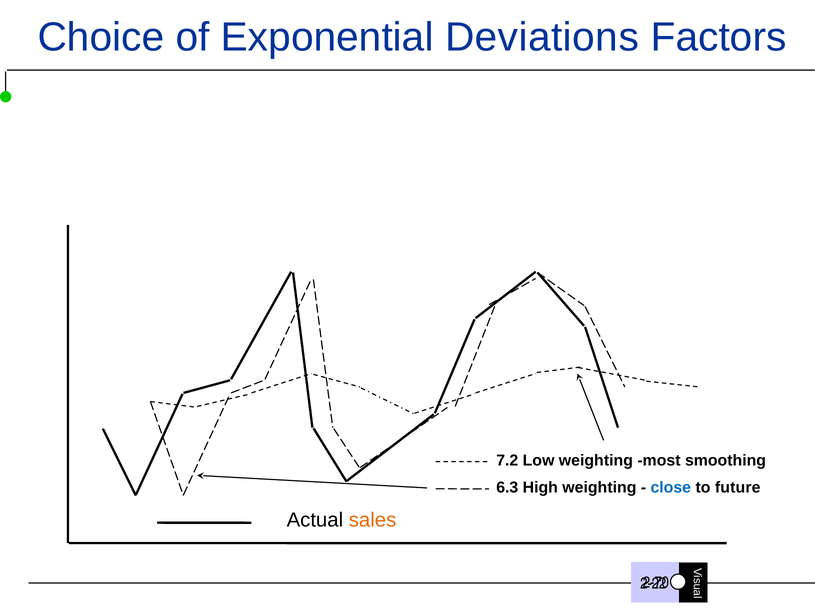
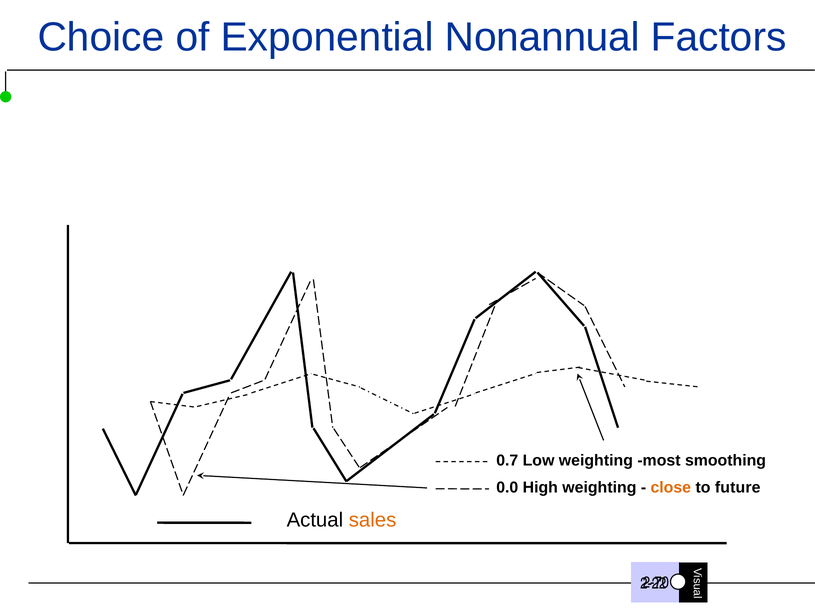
Deviations: Deviations -> Nonannual
7.2: 7.2 -> 0.7
6.3: 6.3 -> 0.0
close colour: blue -> orange
